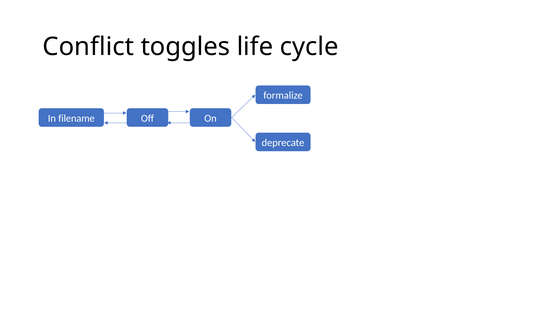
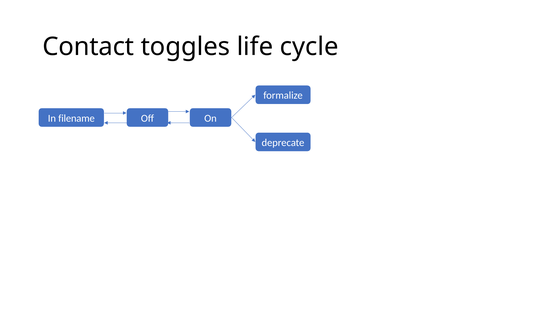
Conflict: Conflict -> Contact
